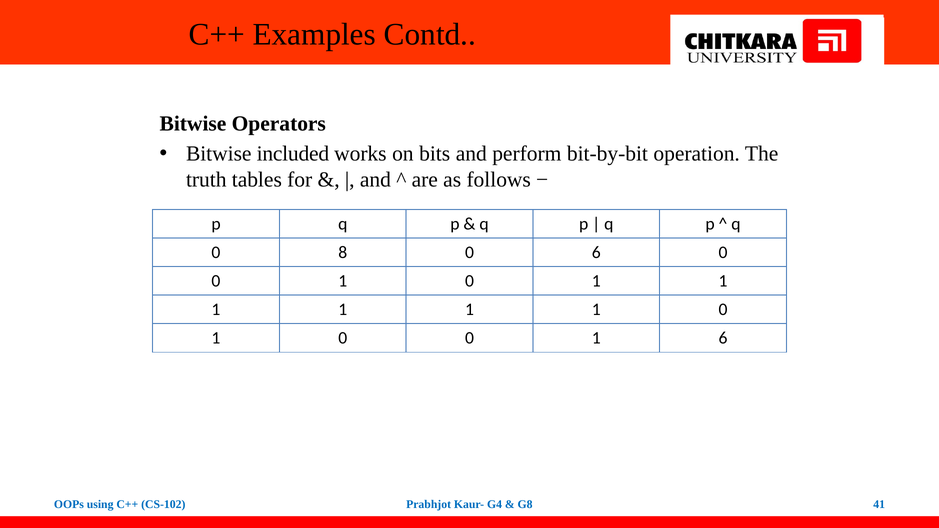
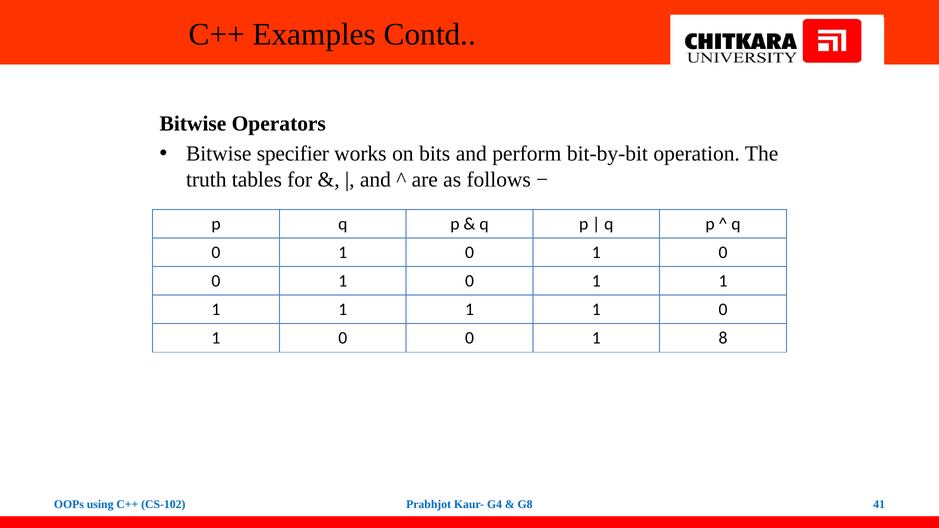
included: included -> specifier
8 at (343, 253): 8 -> 1
6 at (596, 253): 6 -> 1
1 6: 6 -> 8
